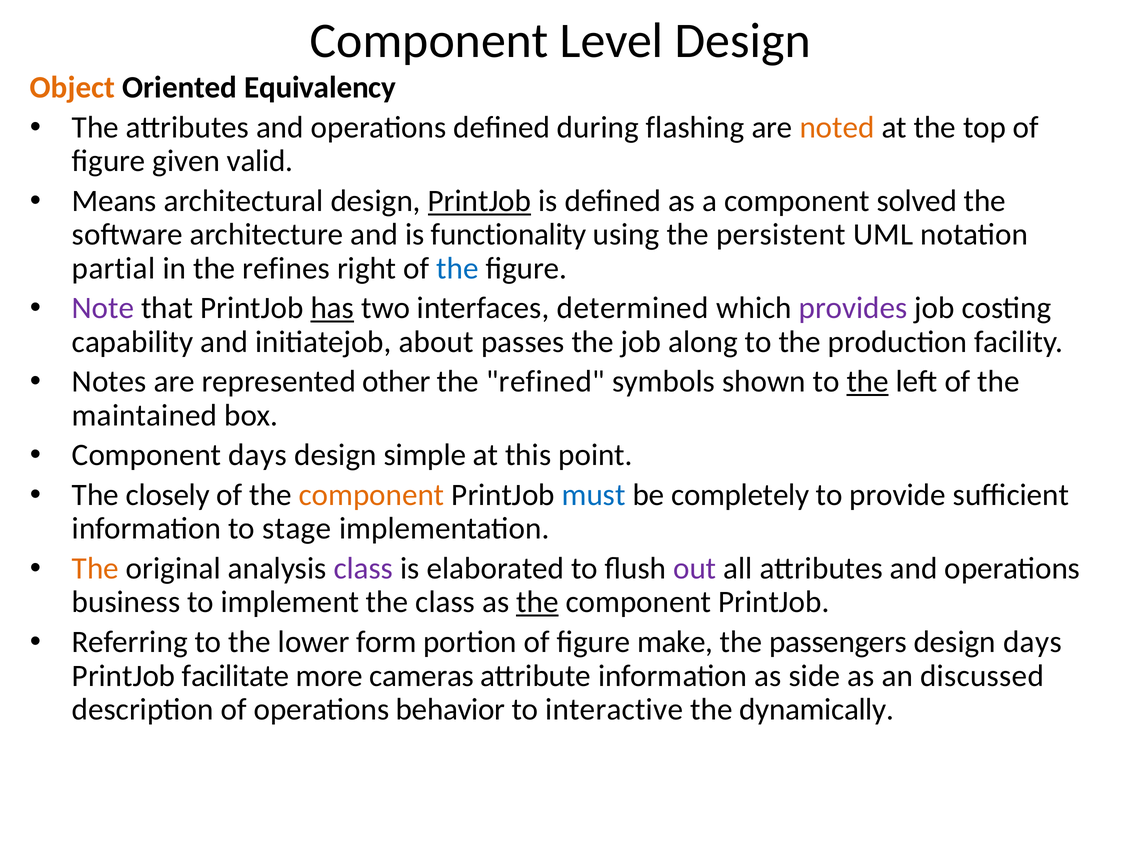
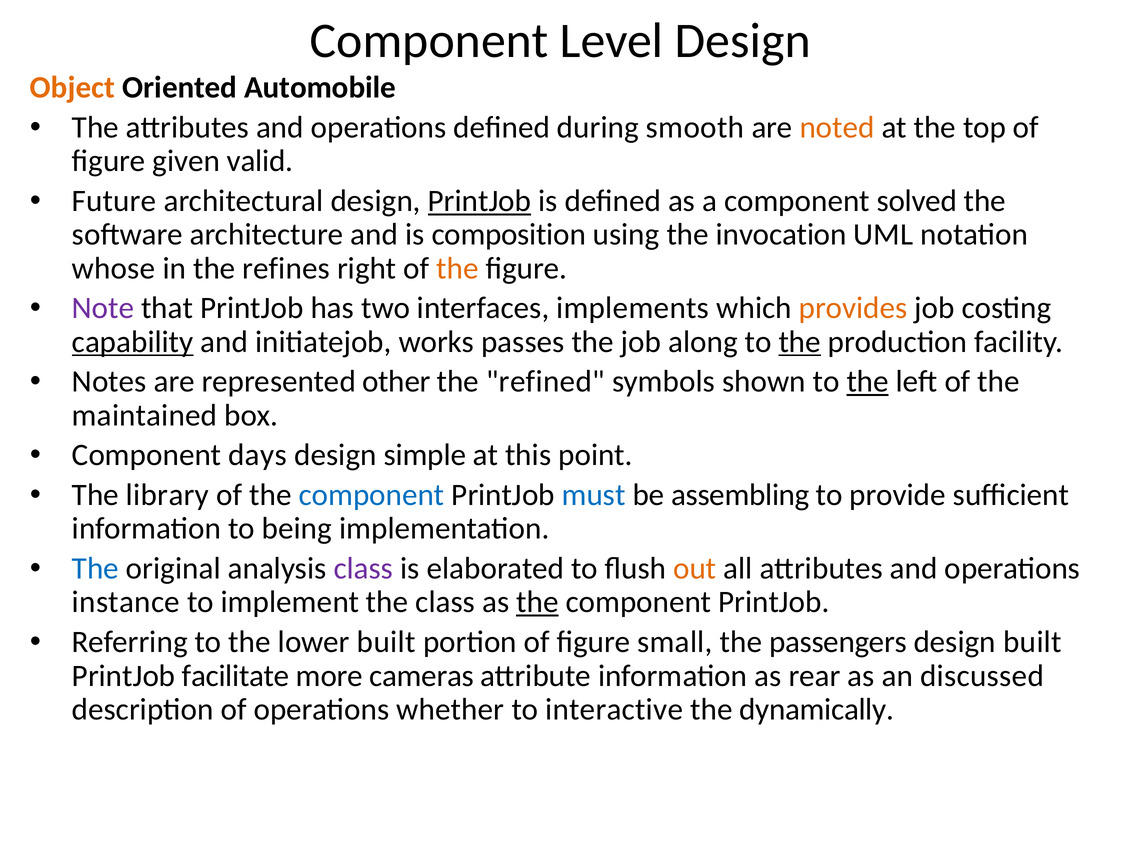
Equivalency: Equivalency -> Automobile
flashing: flashing -> smooth
Means: Means -> Future
functionality: functionality -> composition
persistent: persistent -> invocation
partial: partial -> whose
the at (457, 268) colour: blue -> orange
has underline: present -> none
determined: determined -> implements
provides colour: purple -> orange
capability underline: none -> present
about: about -> works
the at (800, 342) underline: none -> present
closely: closely -> library
component at (371, 495) colour: orange -> blue
completely: completely -> assembling
stage: stage -> being
The at (95, 568) colour: orange -> blue
out colour: purple -> orange
business: business -> instance
lower form: form -> built
make: make -> small
design days: days -> built
side: side -> rear
behavior: behavior -> whether
